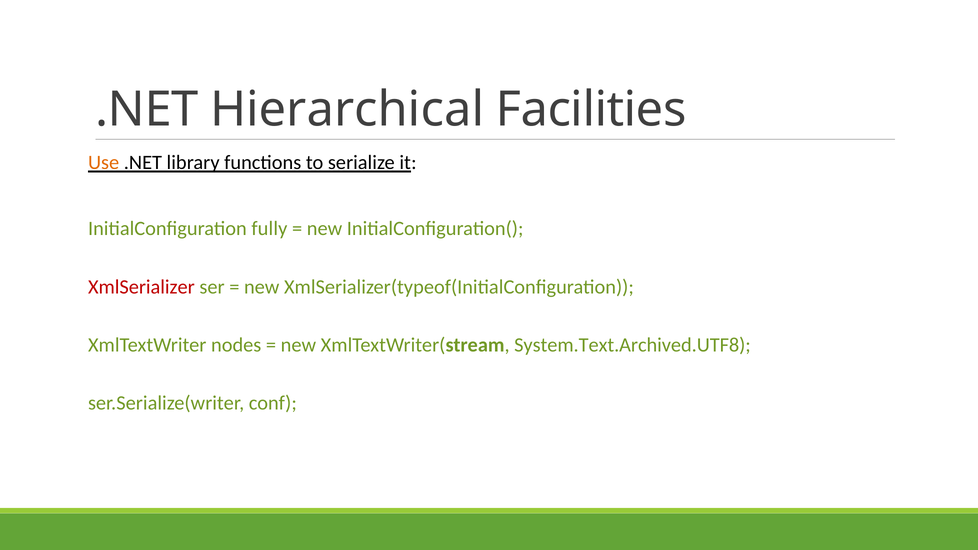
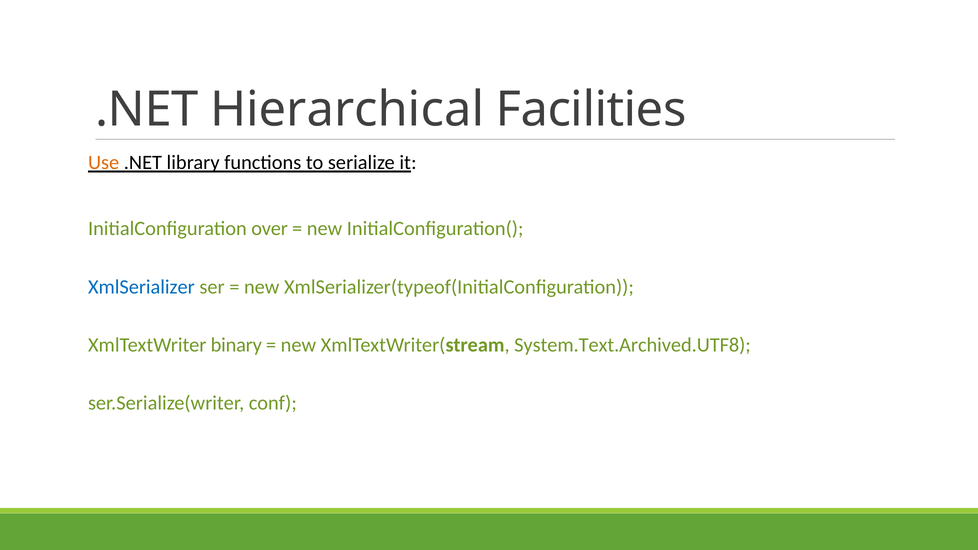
fully: fully -> over
XmlSerializer colour: red -> blue
nodes: nodes -> binary
